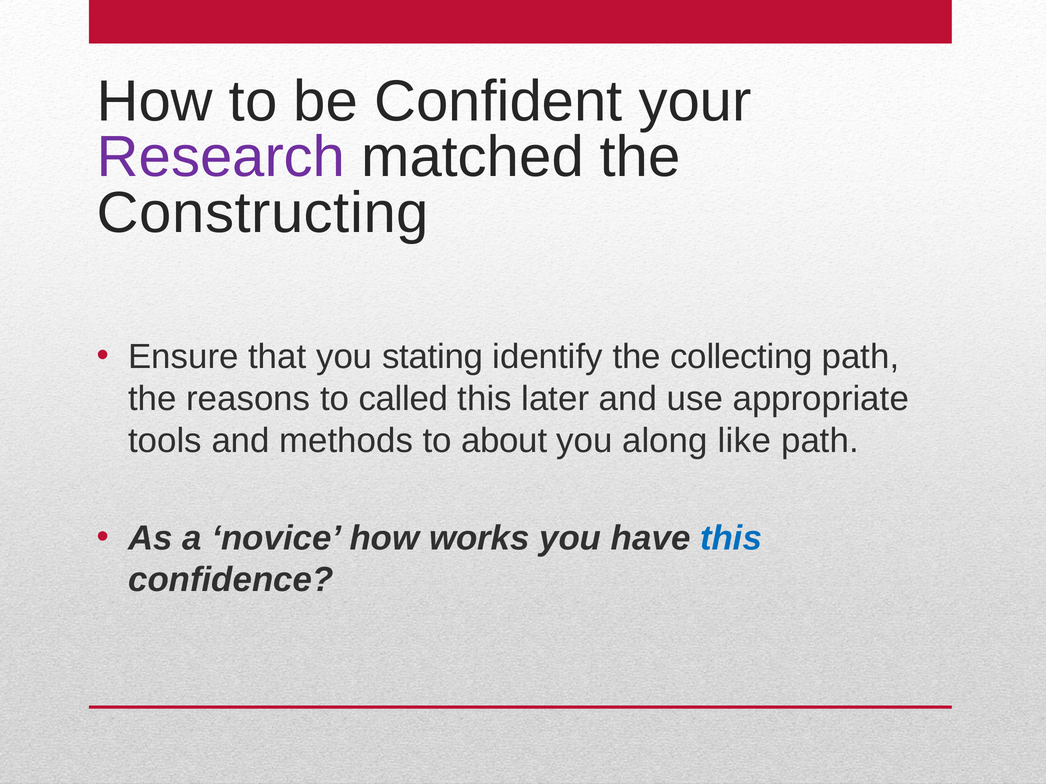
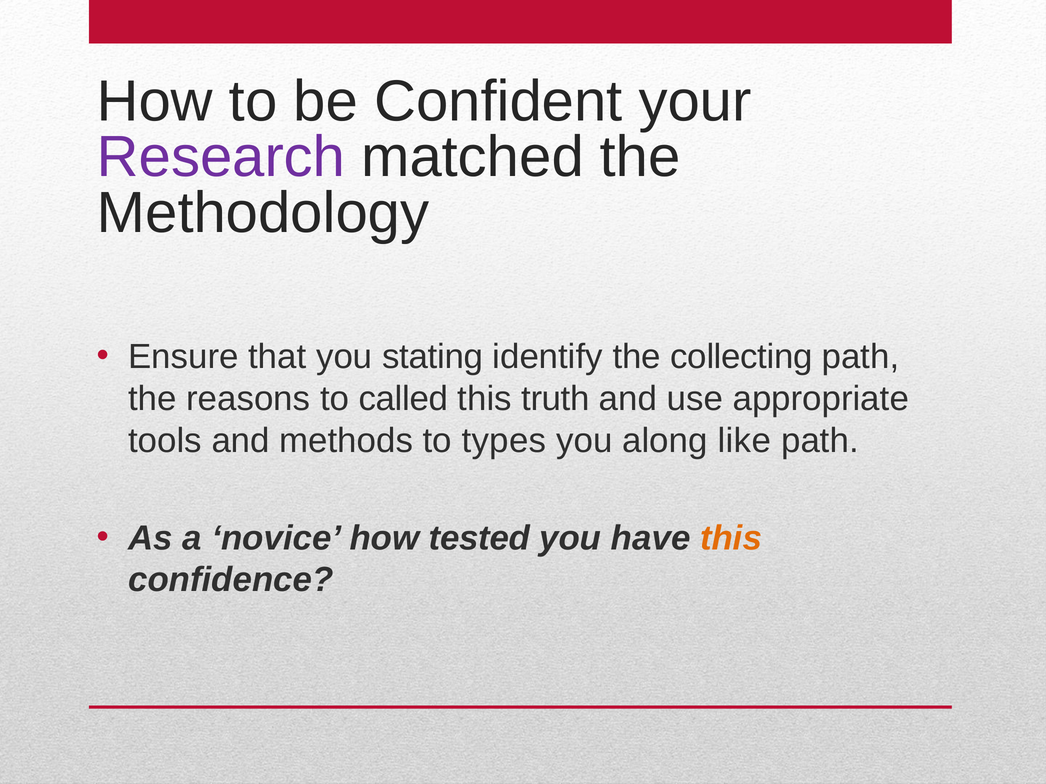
Constructing: Constructing -> Methodology
later: later -> truth
about: about -> types
works: works -> tested
this at (731, 538) colour: blue -> orange
